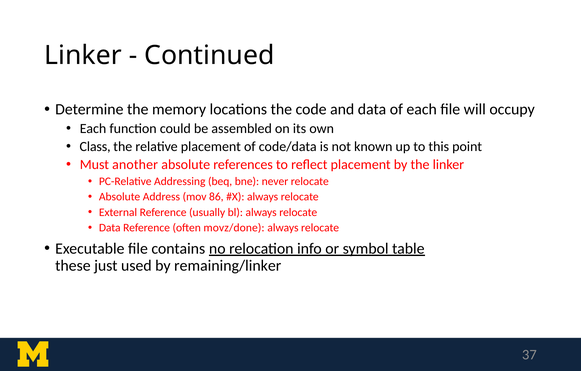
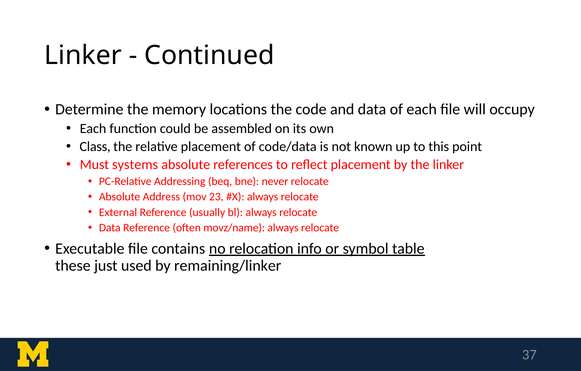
another: another -> systems
86: 86 -> 23
movz/done: movz/done -> movz/name
